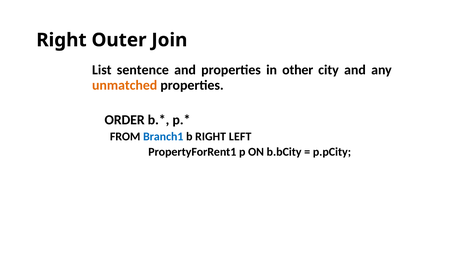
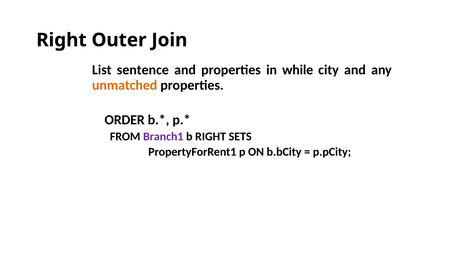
other: other -> while
Branch1 colour: blue -> purple
LEFT: LEFT -> SETS
